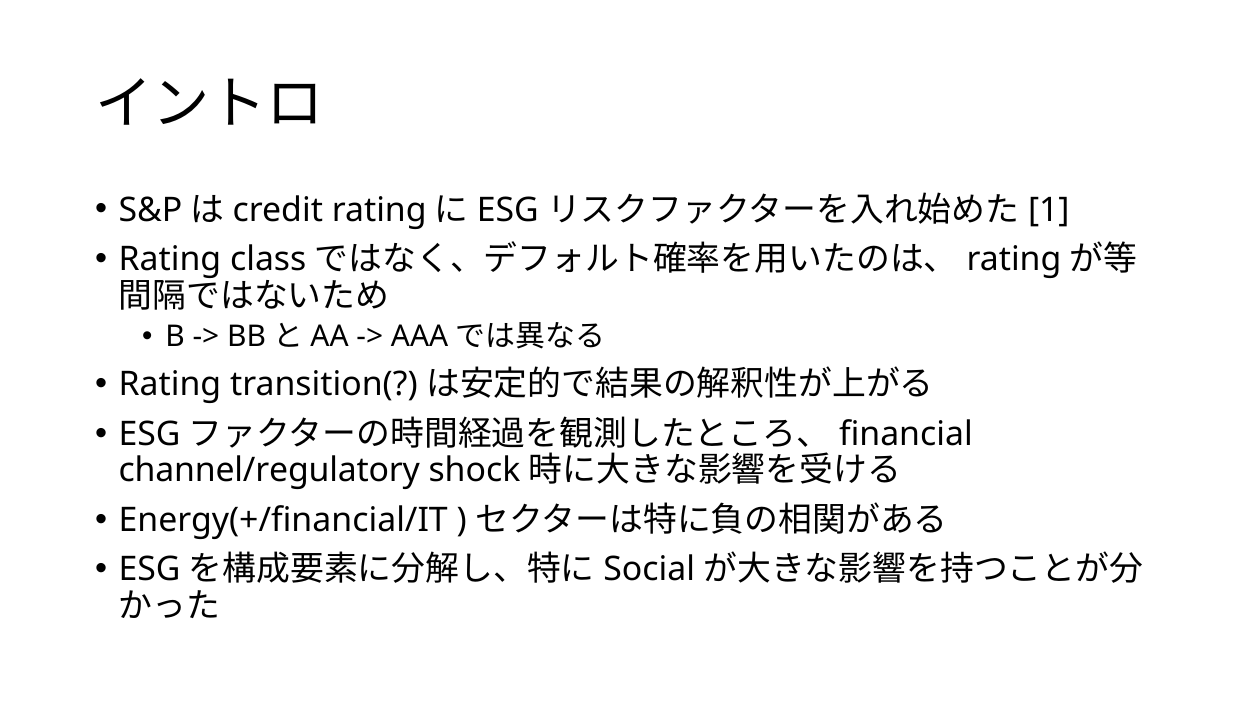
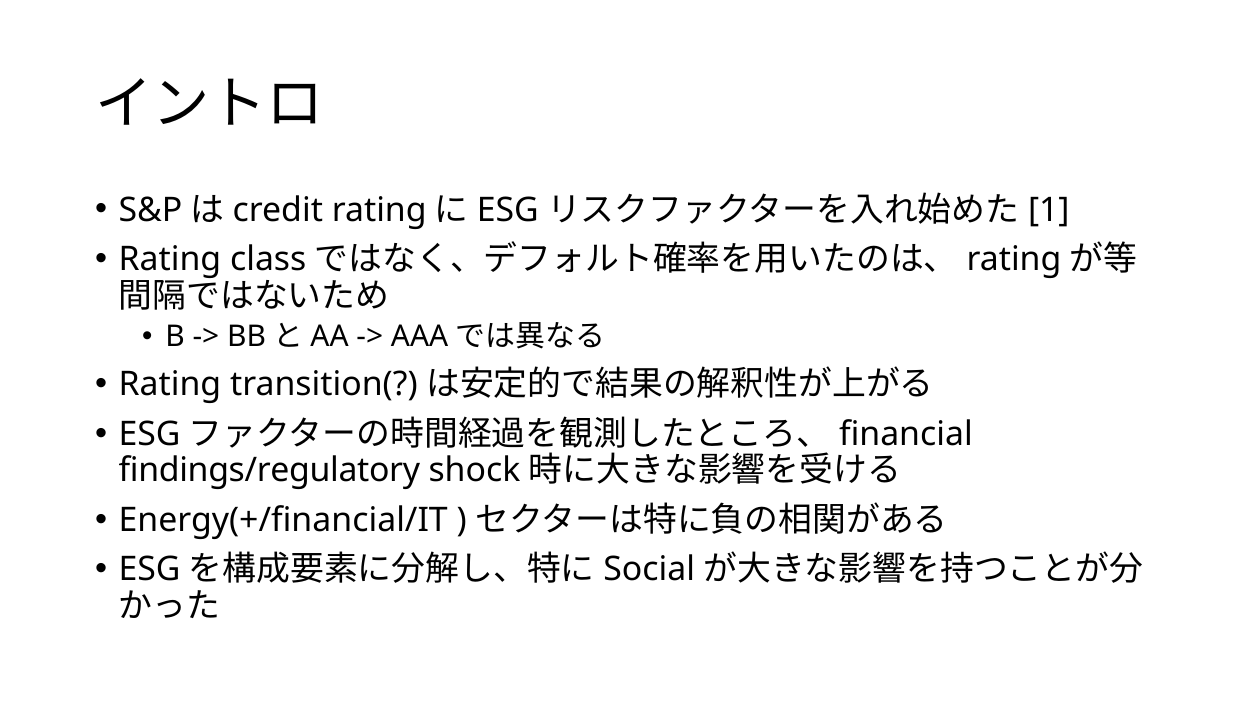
channel/regulatory: channel/regulatory -> findings/regulatory
